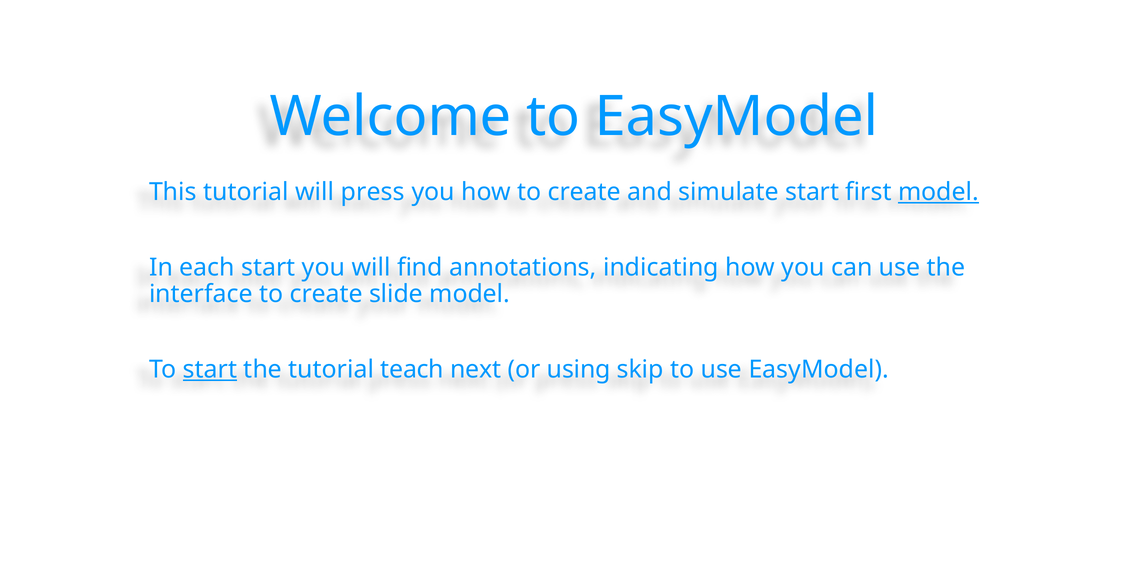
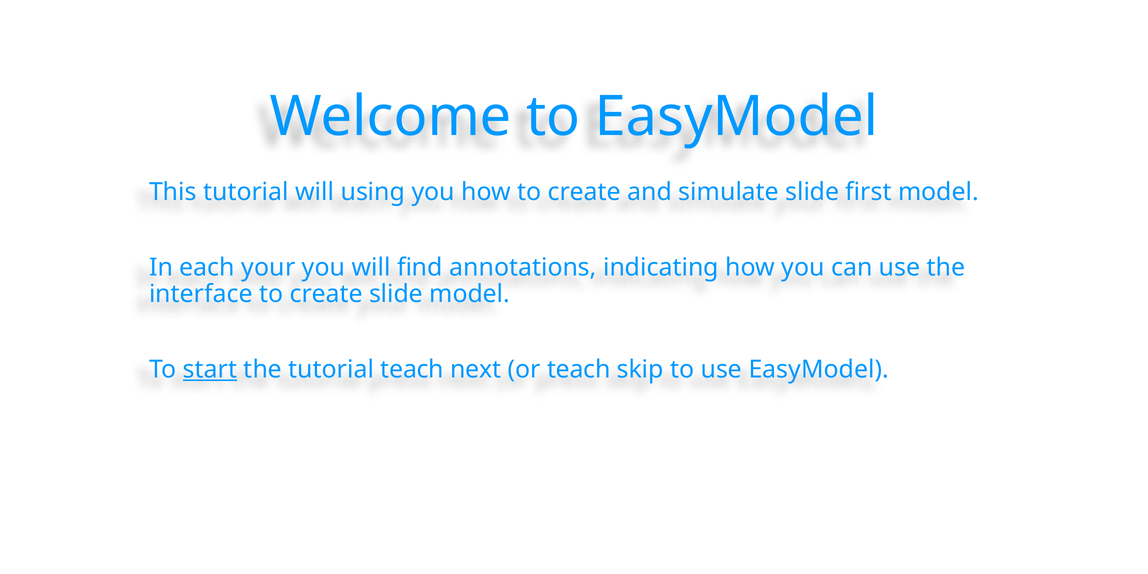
press: press -> using
simulate start: start -> slide
model at (939, 192) underline: present -> none
each start: start -> your
or using: using -> teach
